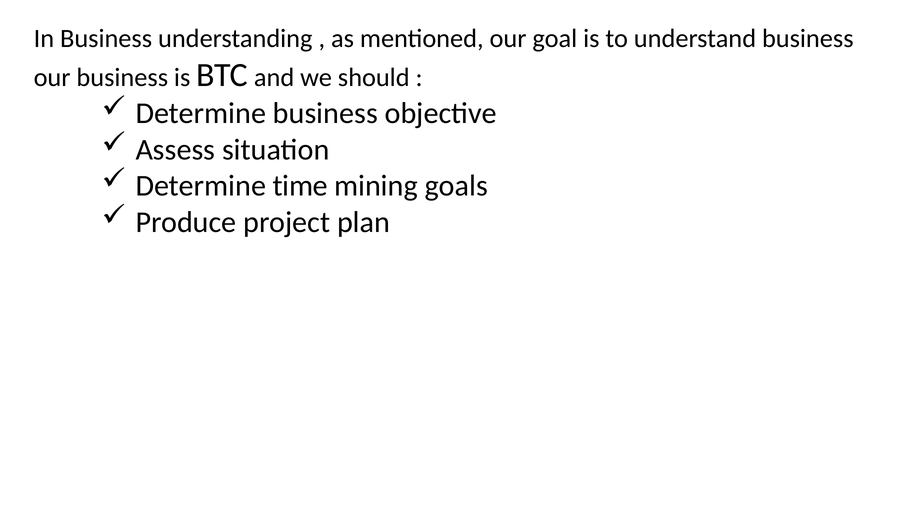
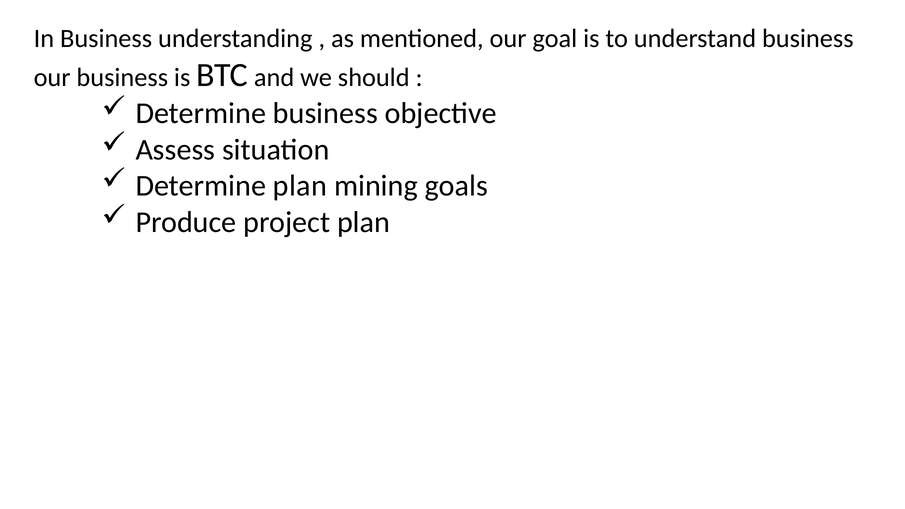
Determine time: time -> plan
